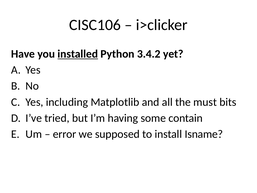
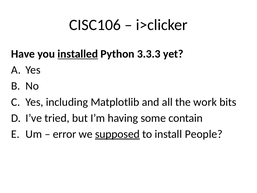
3.4.2: 3.4.2 -> 3.3.3
must: must -> work
supposed underline: none -> present
Isname: Isname -> People
